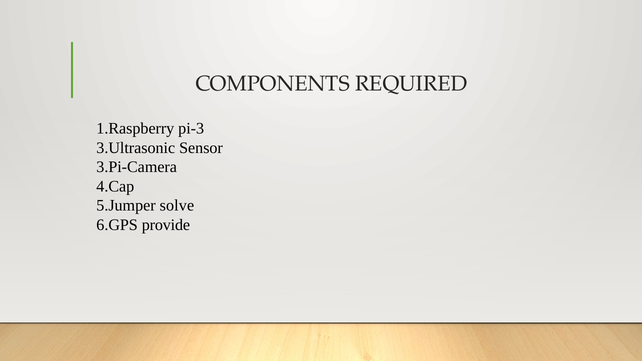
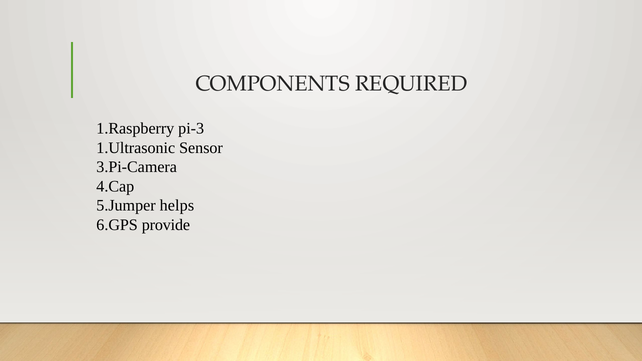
3.Ultrasonic: 3.Ultrasonic -> 1.Ultrasonic
solve: solve -> helps
